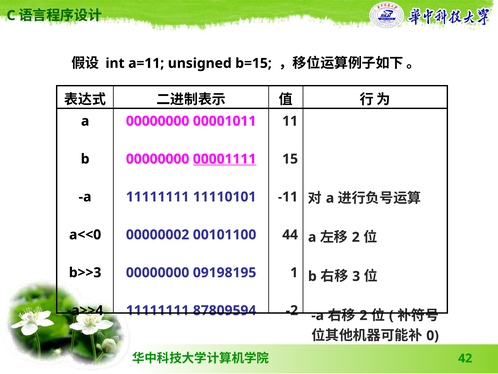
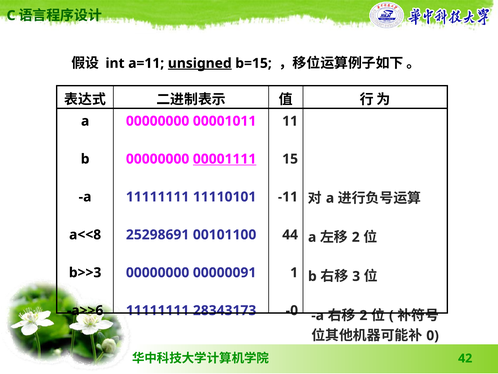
unsigned underline: none -> present
a<<0: a<<0 -> a<<8
00000002: 00000002 -> 25298691
09198195: 09198195 -> 00000091
a>>4: a>>4 -> a>>6
87809594: 87809594 -> 28343173
-2: -2 -> -0
